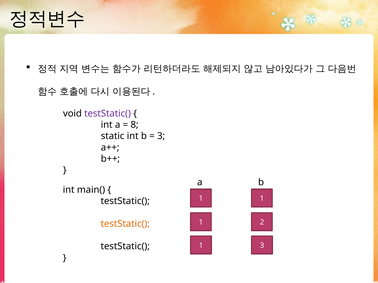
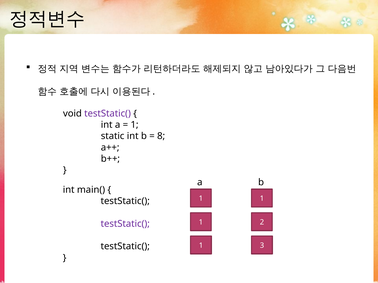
8 at (135, 125): 8 -> 1
3 at (161, 136): 3 -> 8
testStatic( at (125, 224) colour: orange -> purple
